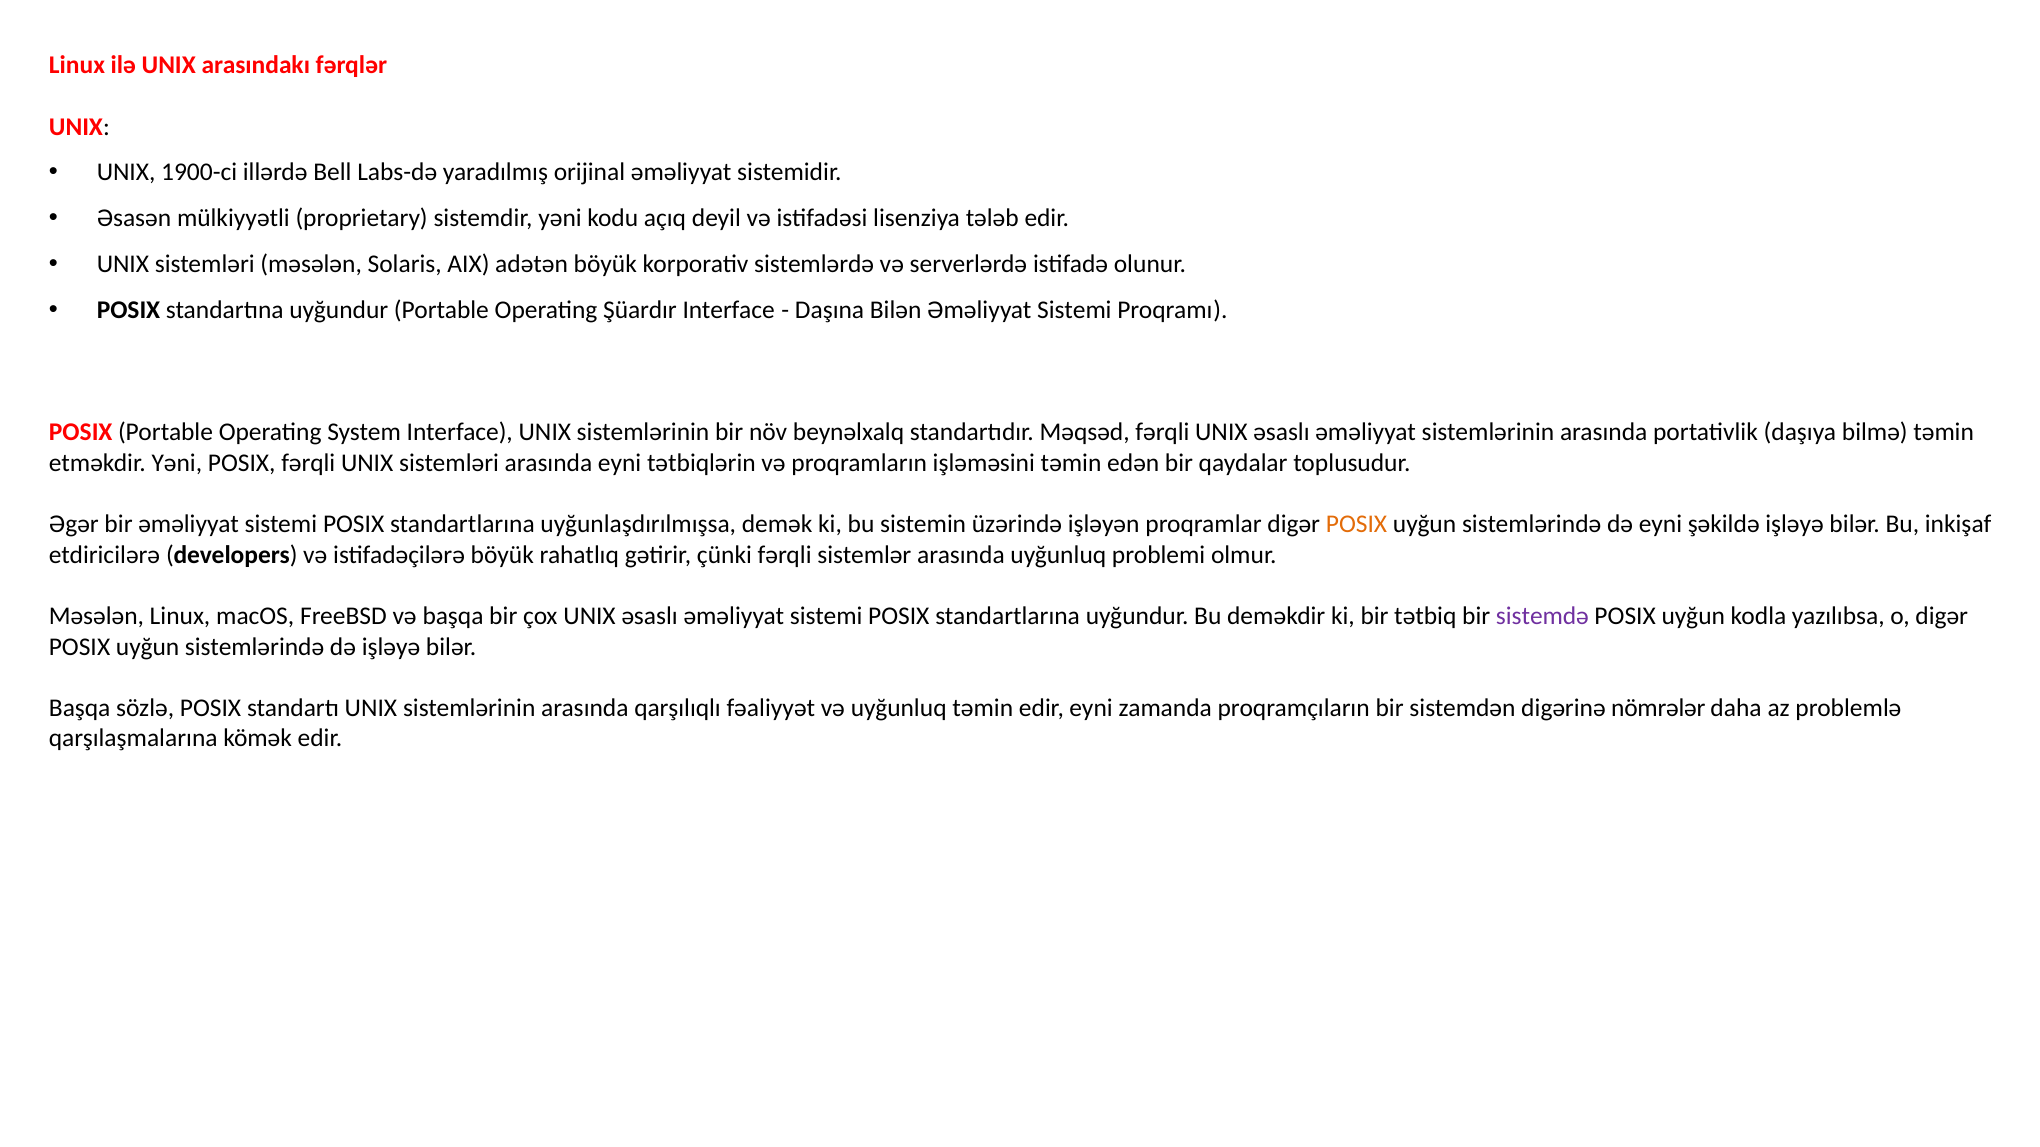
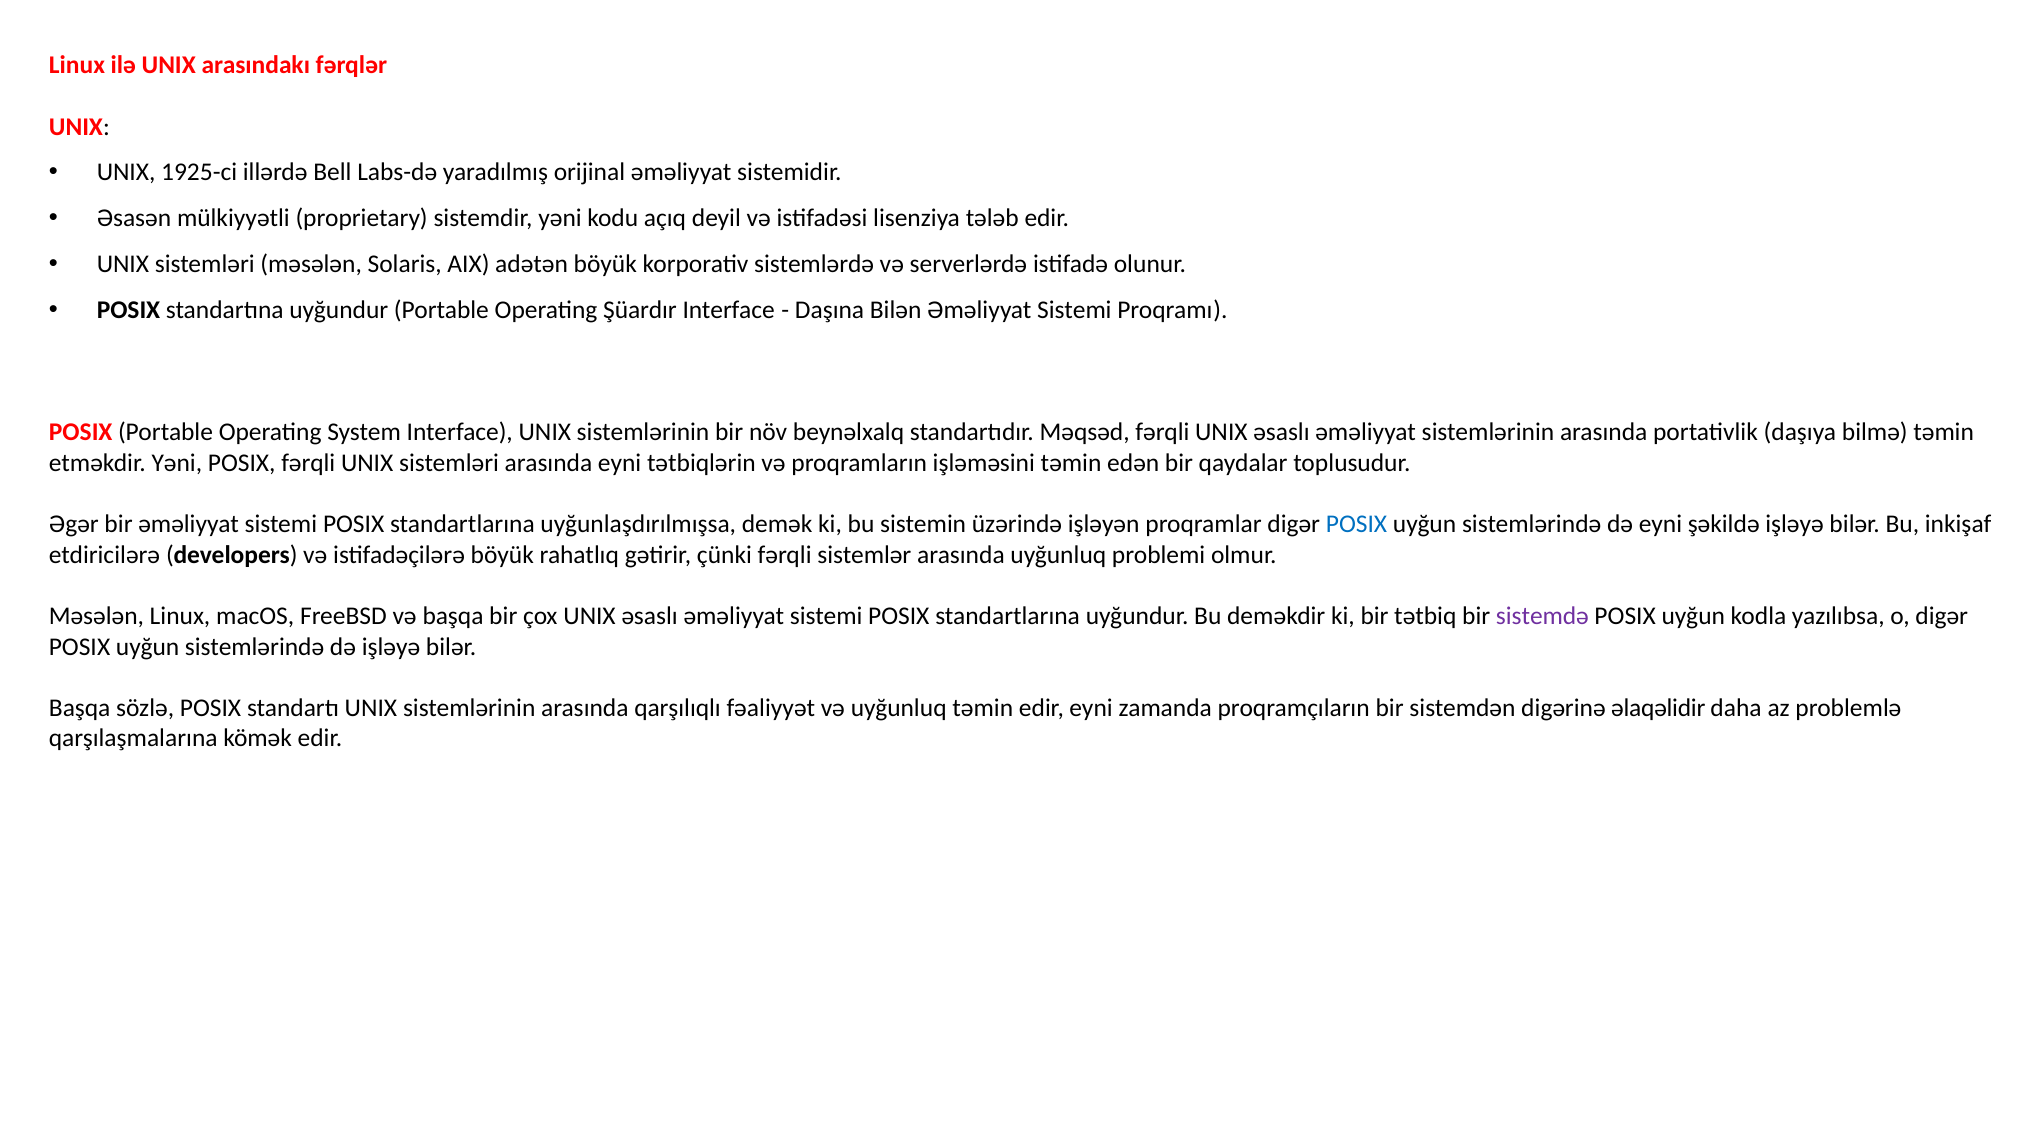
1900-ci: 1900-ci -> 1925-ci
POSIX at (1357, 524) colour: orange -> blue
nömrələr: nömrələr -> əlaqəlidir
